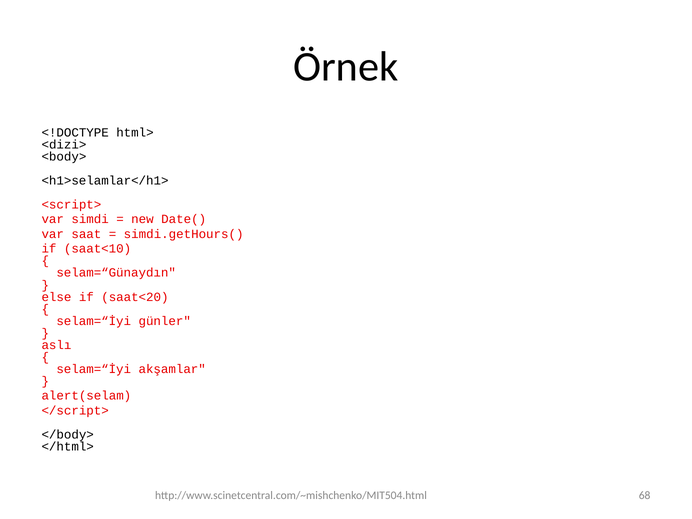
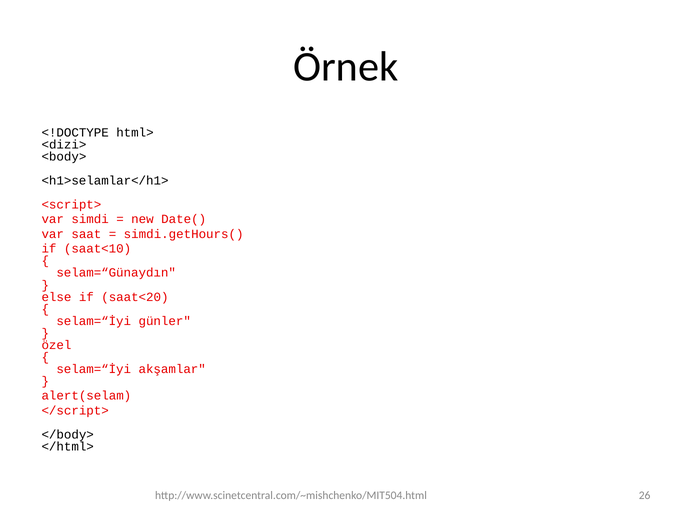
aslı: aslı -> özel
68: 68 -> 26
